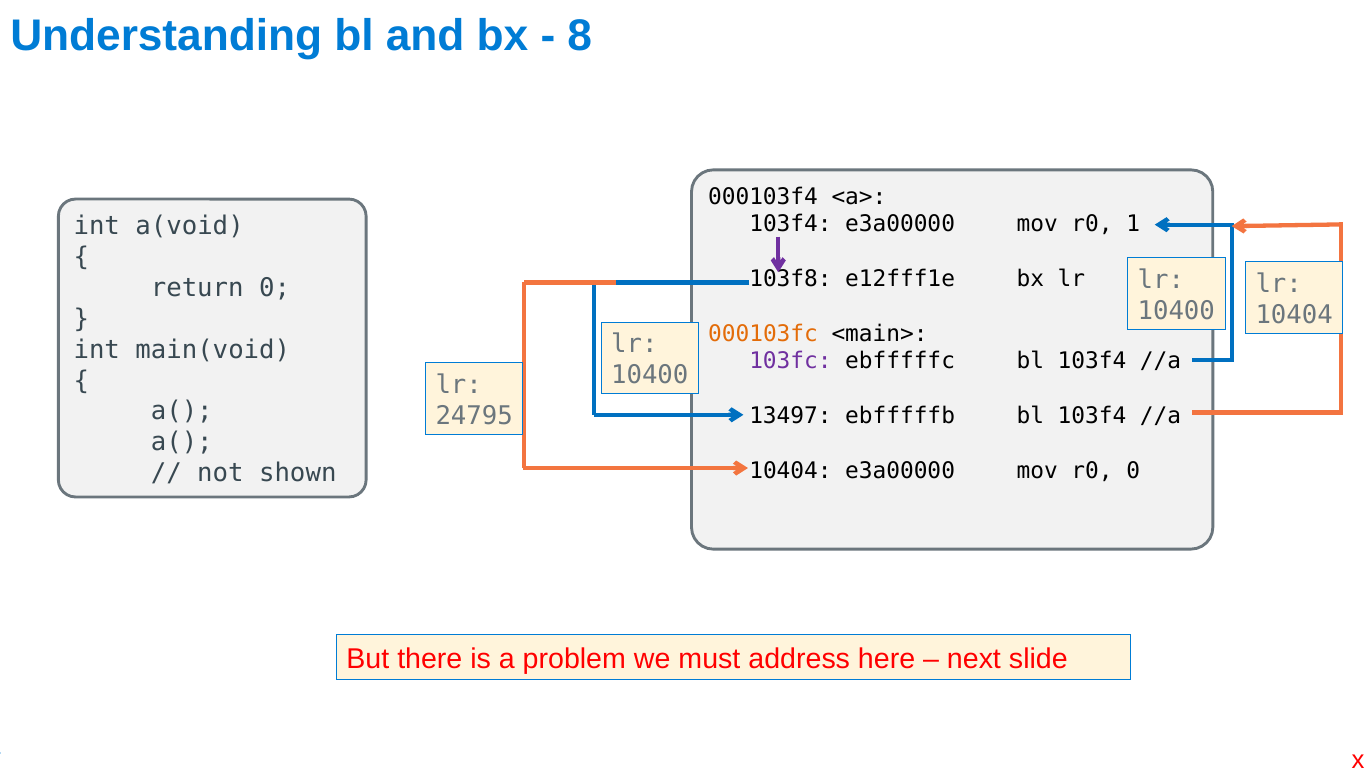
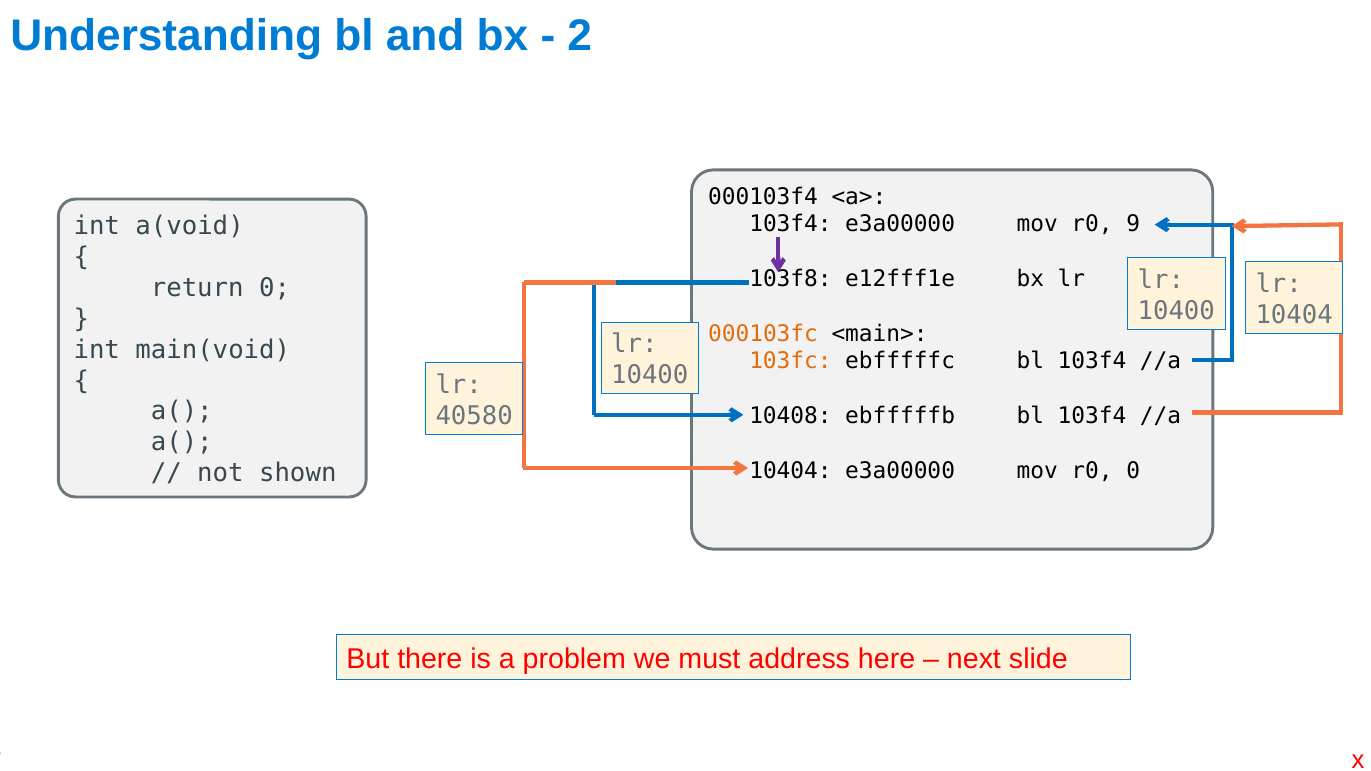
8: 8 -> 2
1: 1 -> 9
103fc colour: purple -> orange
24795: 24795 -> 40580
13497: 13497 -> 10408
